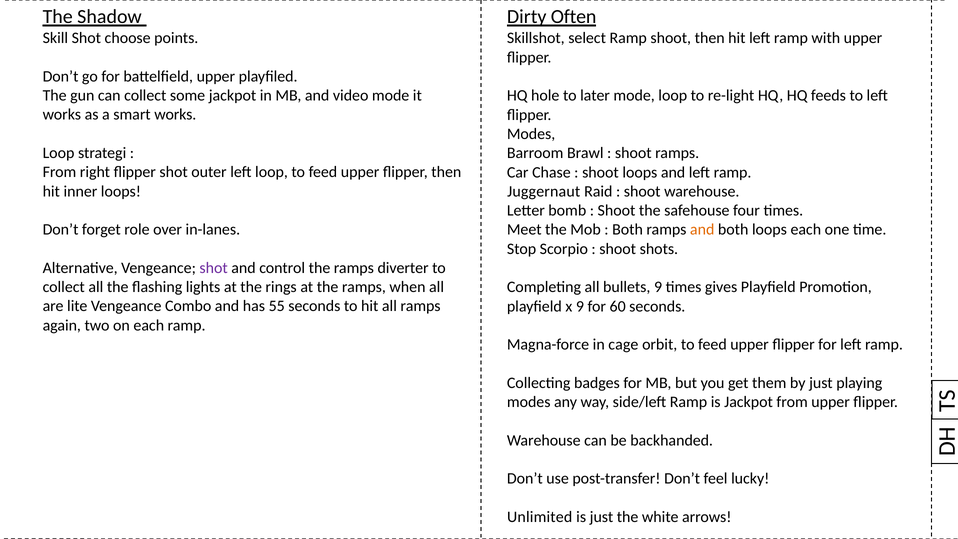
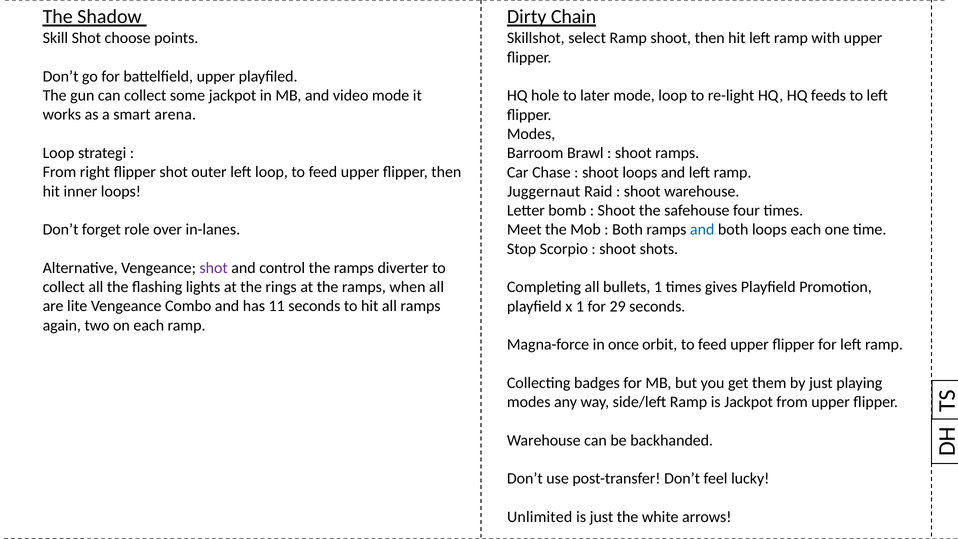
Often: Often -> Chain
smart works: works -> arena
and at (702, 230) colour: orange -> blue
bullets 9: 9 -> 1
55: 55 -> 11
x 9: 9 -> 1
60: 60 -> 29
cage: cage -> once
